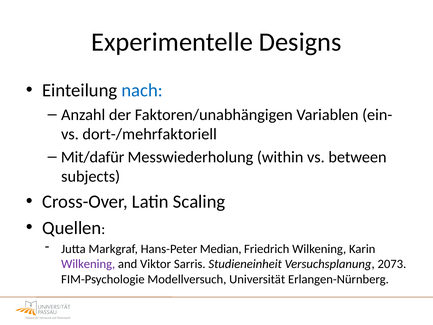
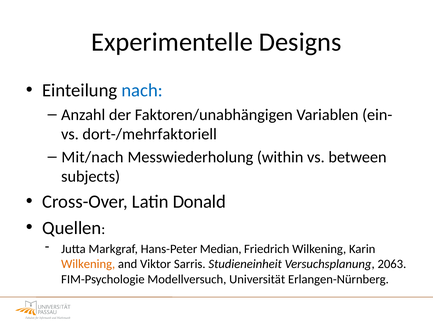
Mit/dafür: Mit/dafür -> Mit/nach
Scaling: Scaling -> Donald
Wilkening at (88, 264) colour: purple -> orange
2073: 2073 -> 2063
